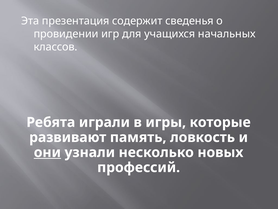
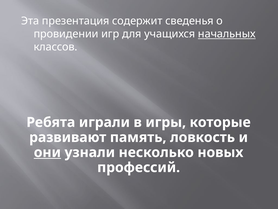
начальных underline: none -> present
